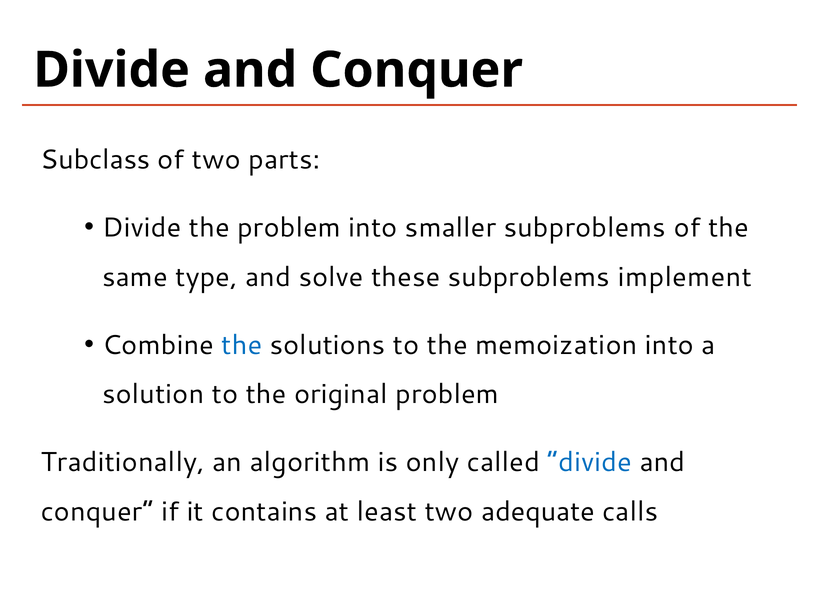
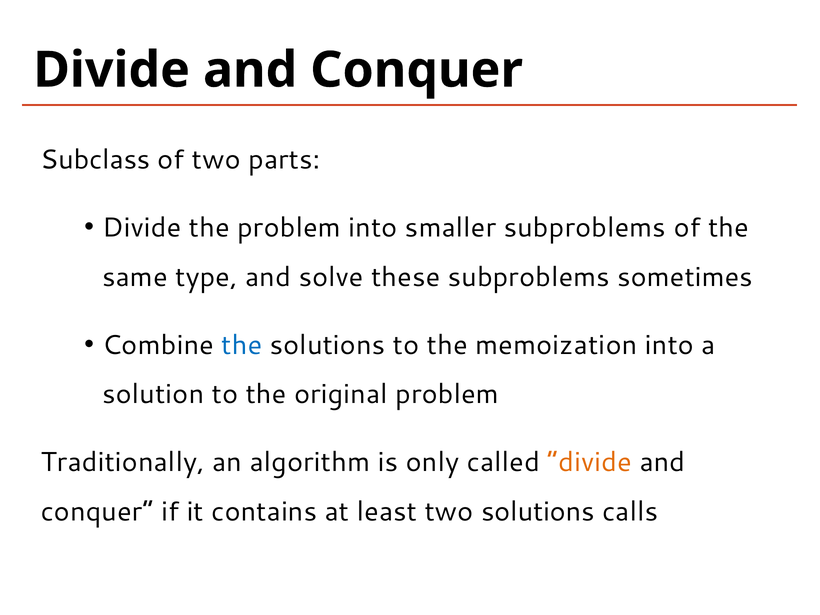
implement: implement -> sometimes
divide at (590, 462) colour: blue -> orange
two adequate: adequate -> solutions
